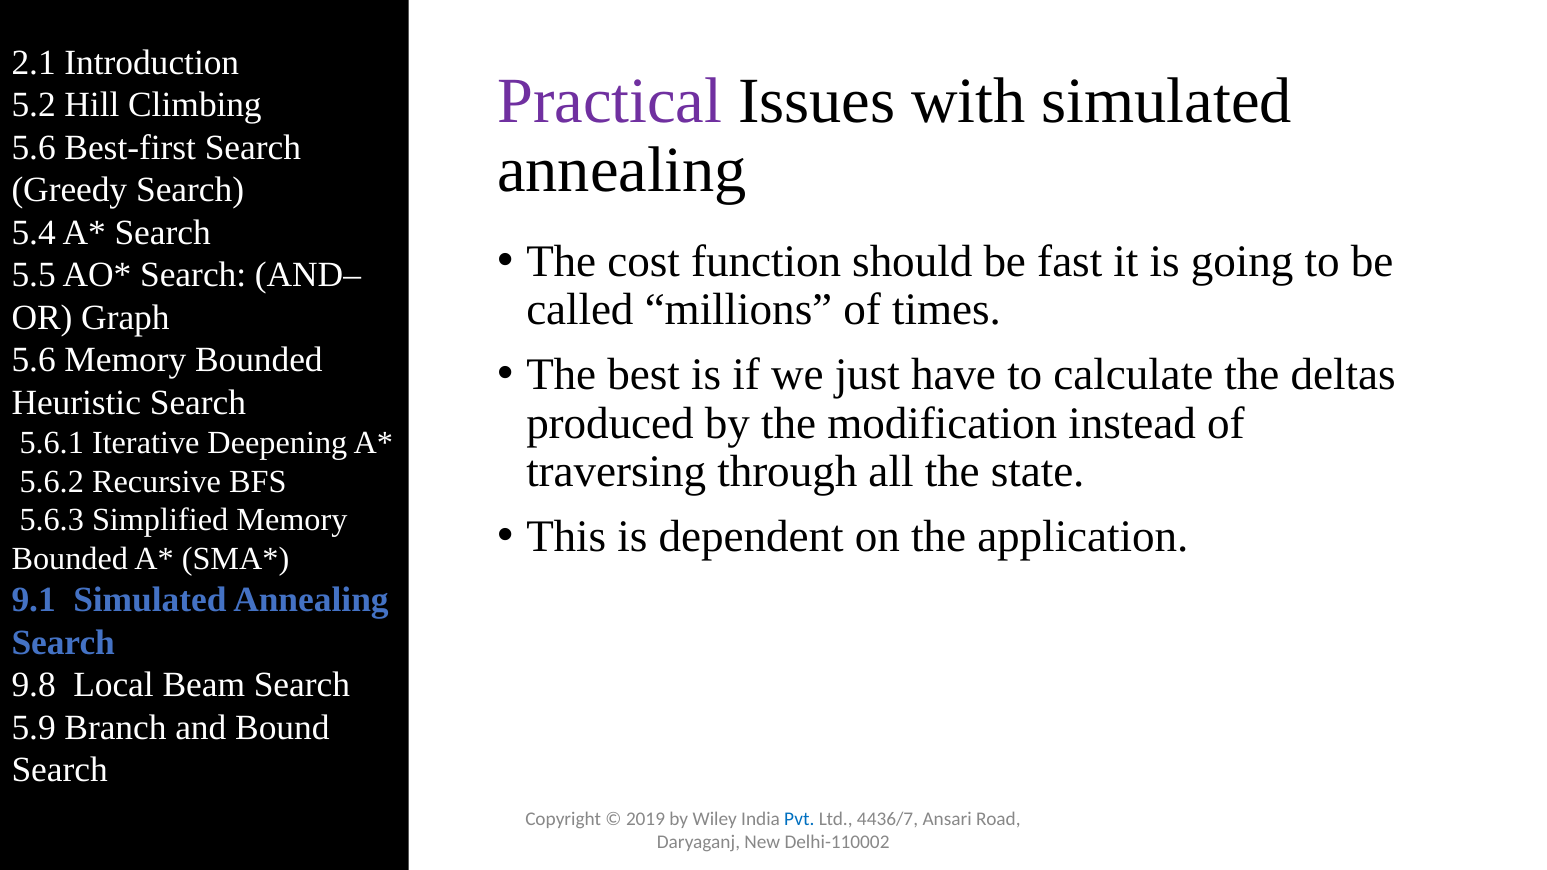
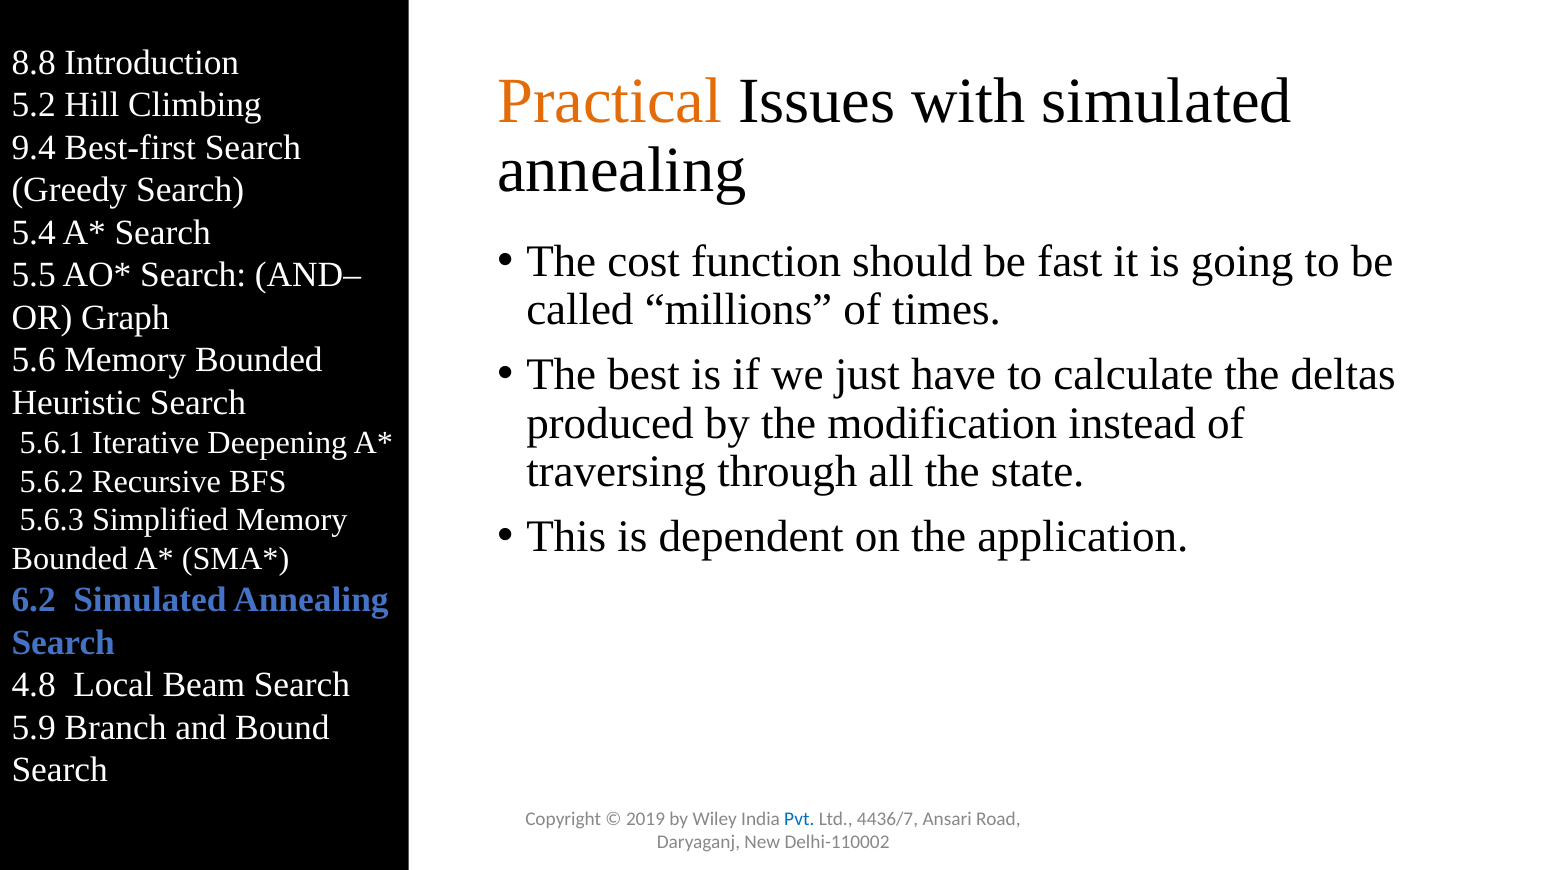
2.1: 2.1 -> 8.8
Practical colour: purple -> orange
5.6 at (34, 147): 5.6 -> 9.4
9.1: 9.1 -> 6.2
9.8: 9.8 -> 4.8
